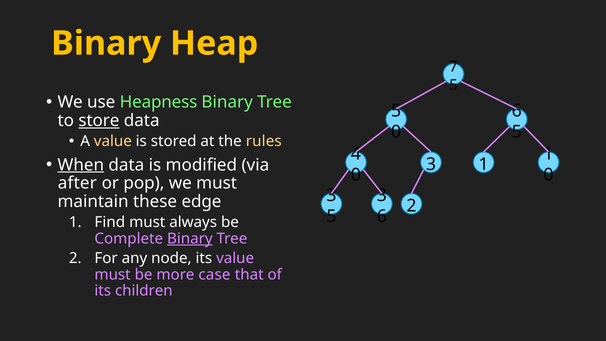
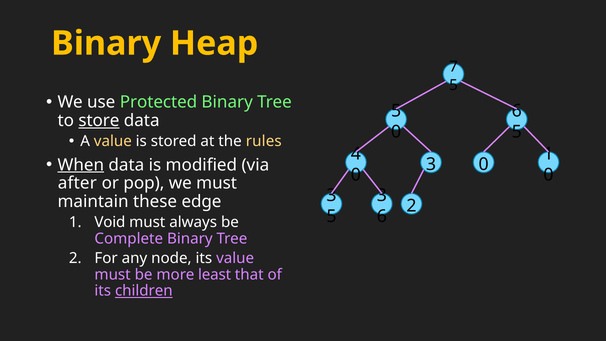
Heapness: Heapness -> Protected
3 1: 1 -> 0
Find: Find -> Void
Binary at (190, 239) underline: present -> none
case: case -> least
children underline: none -> present
